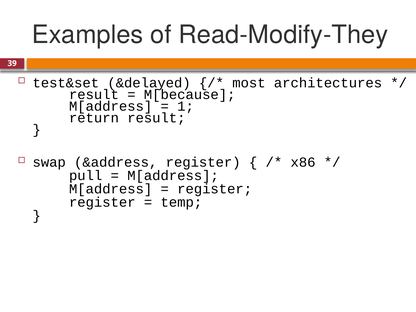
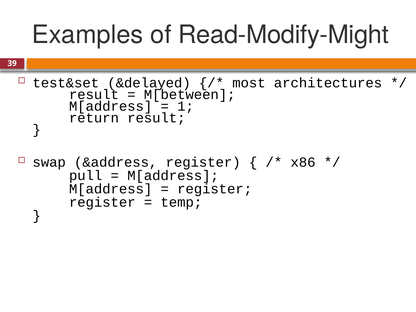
Read-Modify-They: Read-Modify-They -> Read-Modify-Might
M[because: M[because -> M[between
